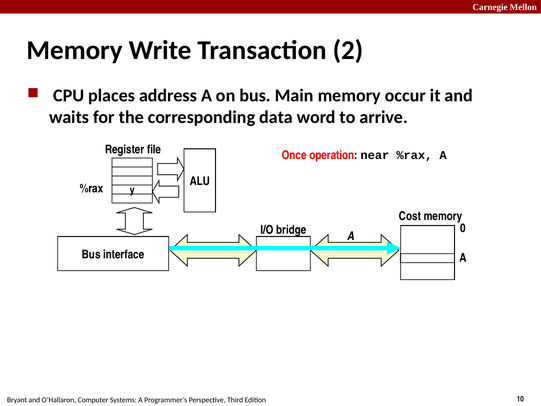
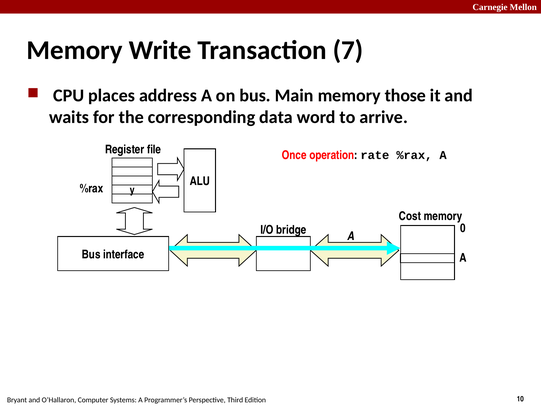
2: 2 -> 7
occur: occur -> those
near: near -> rate
